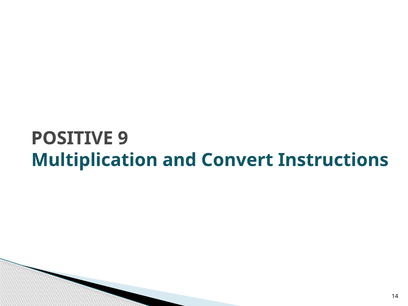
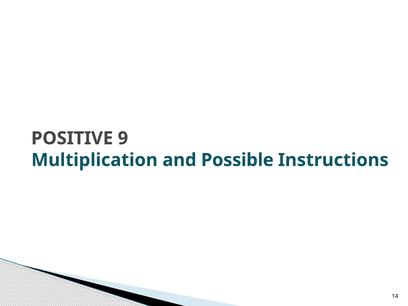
Convert: Convert -> Possible
